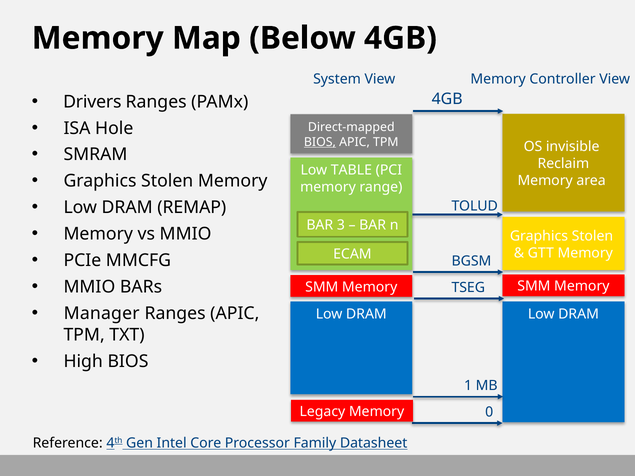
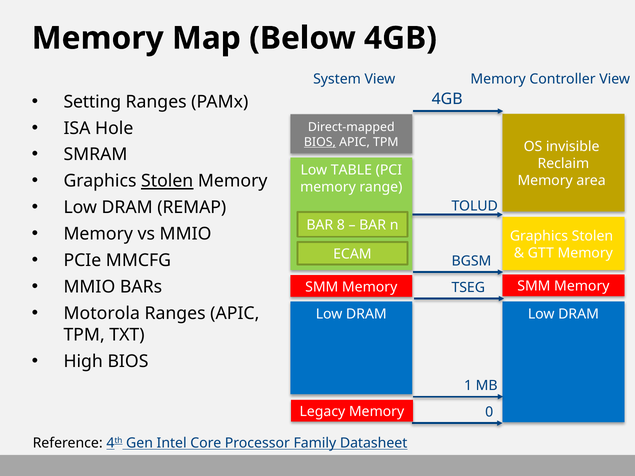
Drivers: Drivers -> Setting
Stolen at (167, 181) underline: none -> present
3: 3 -> 8
Manager: Manager -> Motorola
